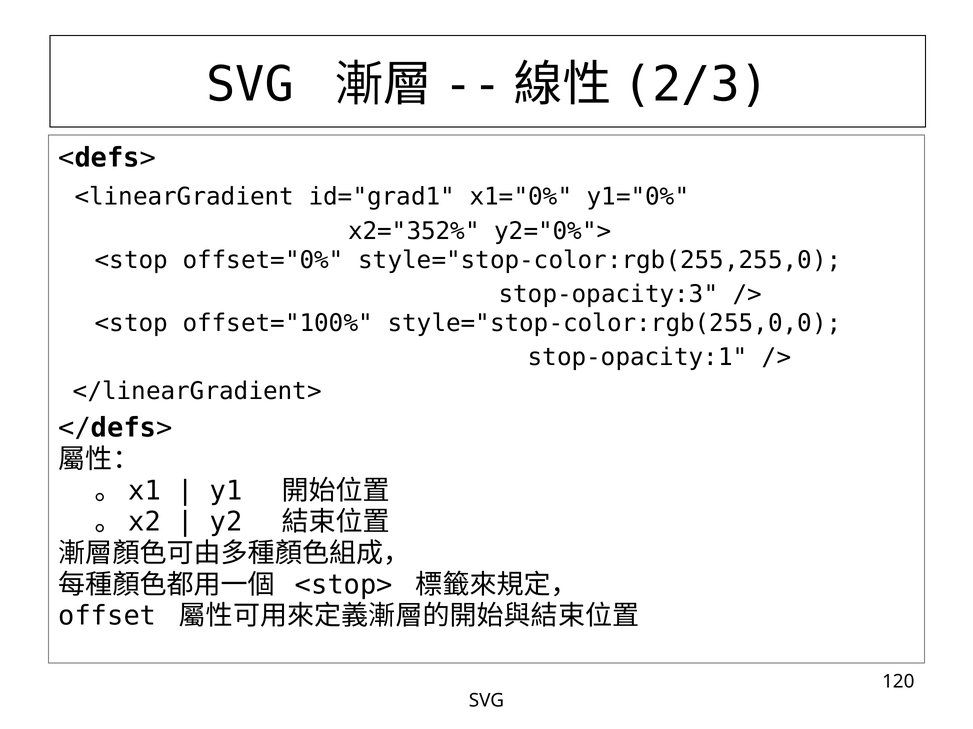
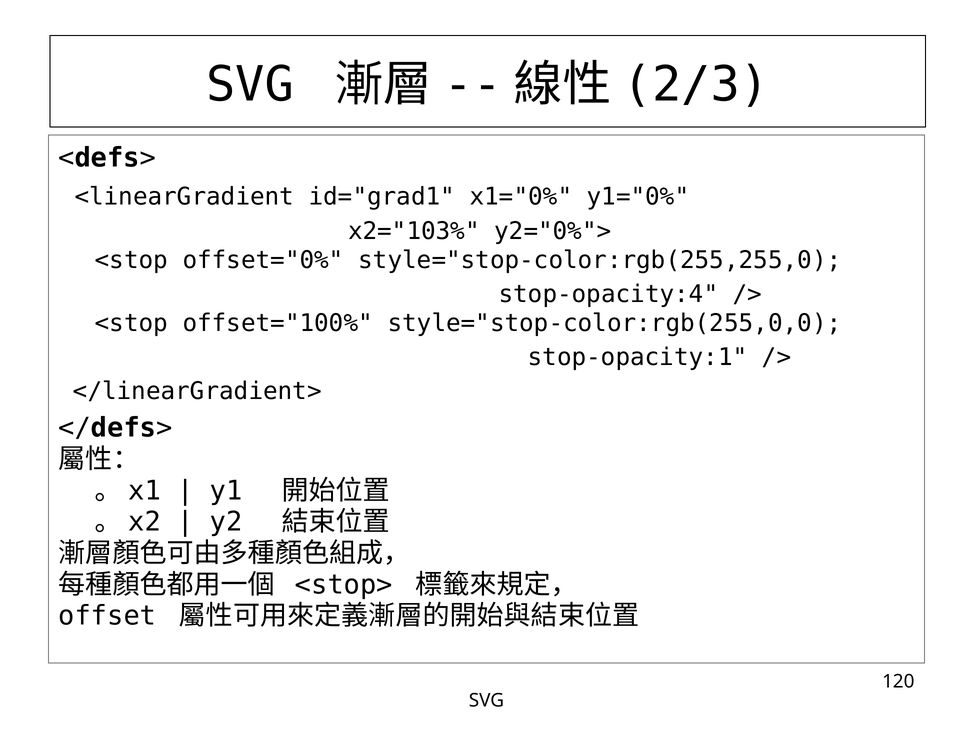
x2="352%: x2="352% -> x2="103%
stop-opacity:3: stop-opacity:3 -> stop-opacity:4
